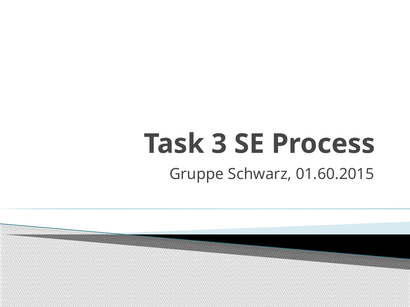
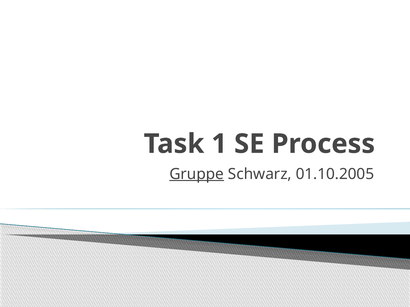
3: 3 -> 1
Gruppe underline: none -> present
01.60.2015: 01.60.2015 -> 01.10.2005
